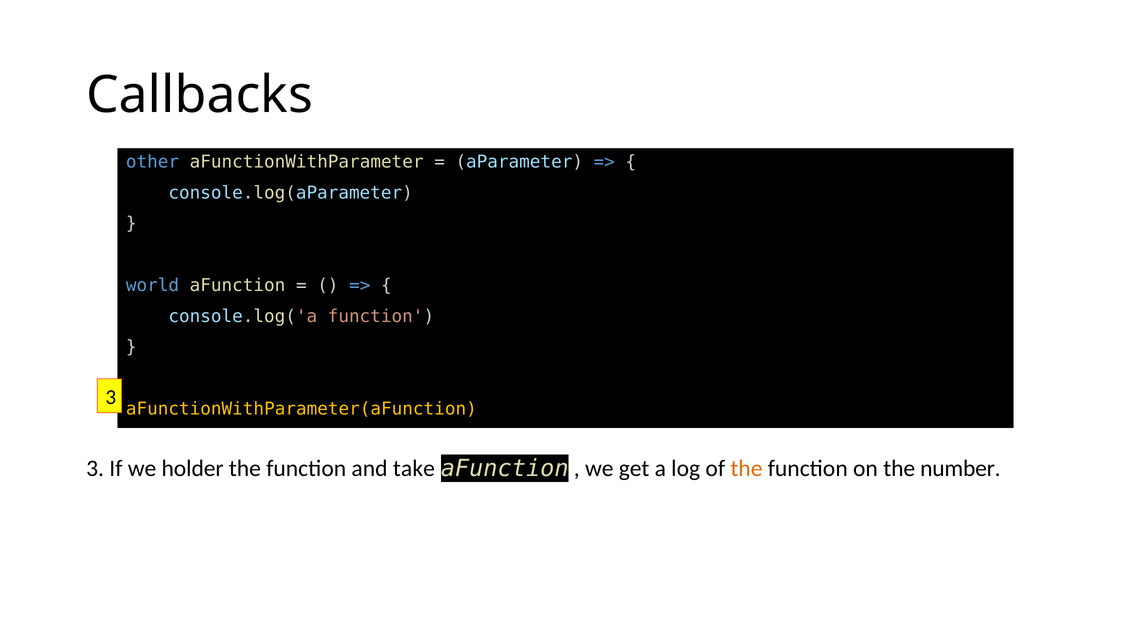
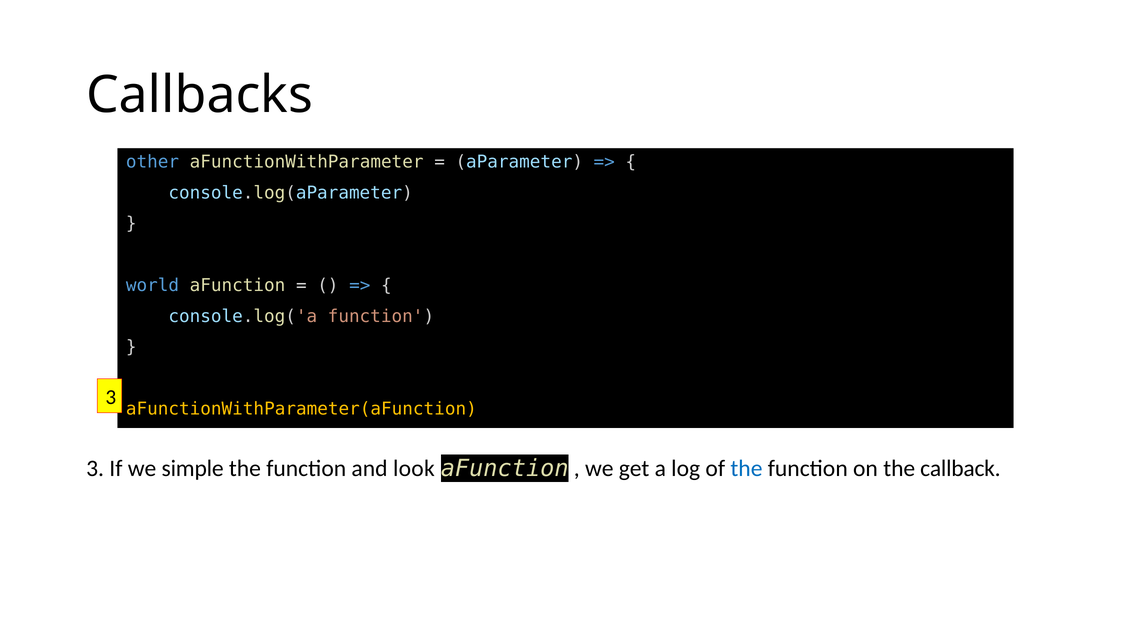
holder: holder -> simple
take: take -> look
the at (746, 469) colour: orange -> blue
number: number -> callback
